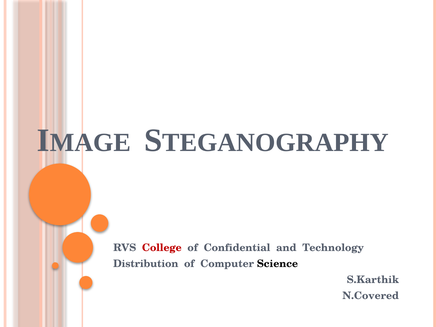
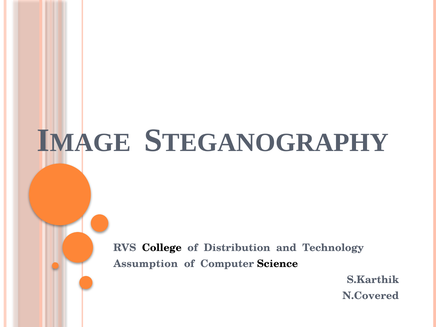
College colour: red -> black
Confidential: Confidential -> Distribution
Distribution: Distribution -> Assumption
